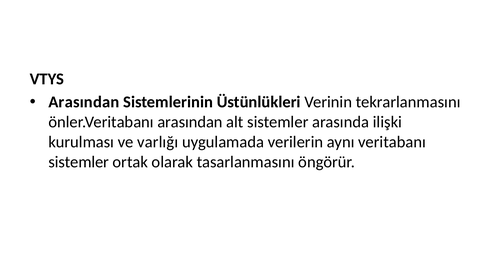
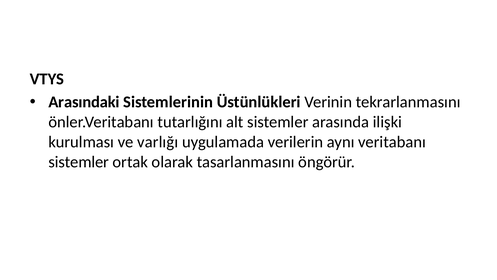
Arasından at (84, 102): Arasından -> Arasındaki
önler.Veritabanı arasından: arasından -> tutarlığını
